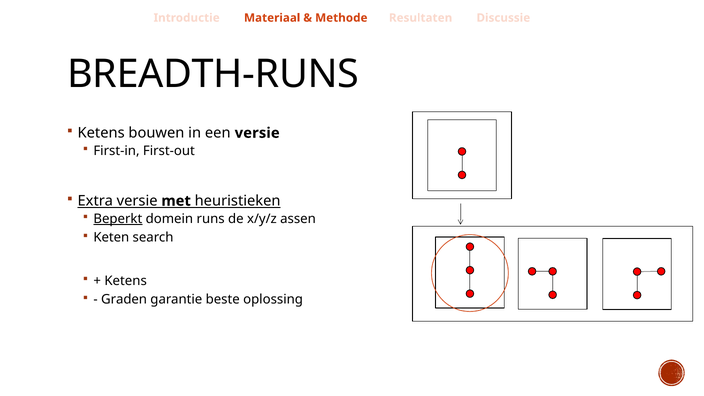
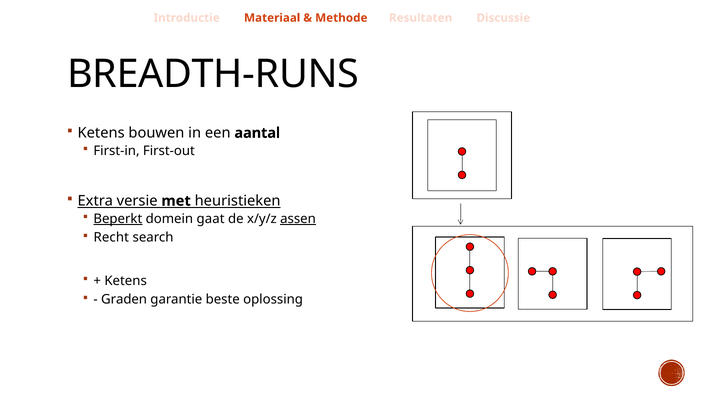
een versie: versie -> aantal
runs: runs -> gaat
assen underline: none -> present
Keten: Keten -> Recht
